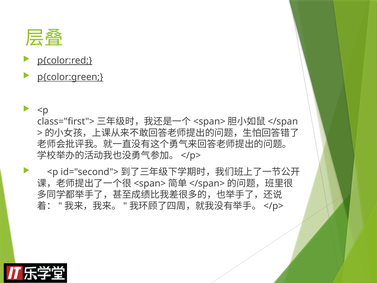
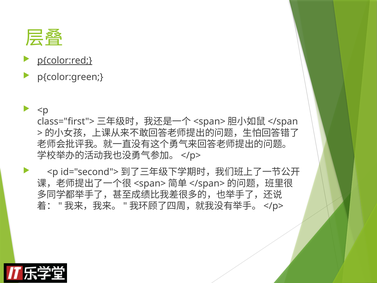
p{color:green underline: present -> none
